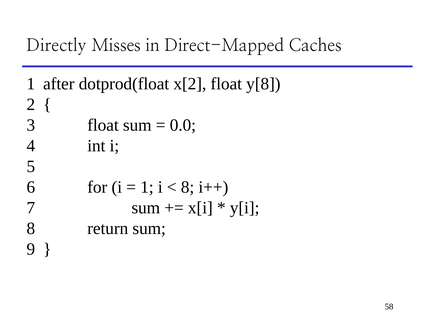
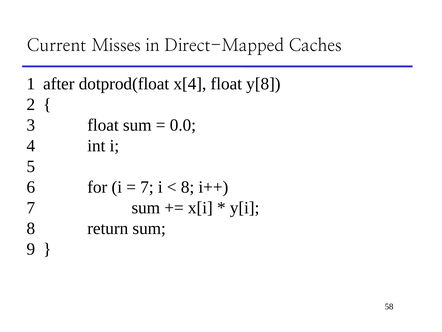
Directly: Directly -> Current
x[2: x[2 -> x[4
1 at (147, 187): 1 -> 7
